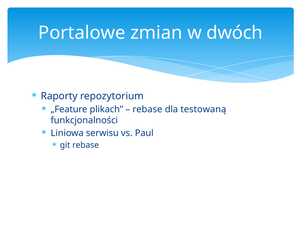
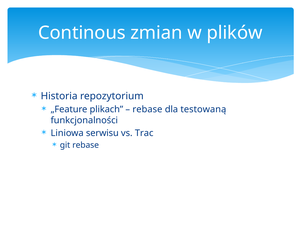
Portalowe: Portalowe -> Continous
dwóch: dwóch -> plików
Raporty: Raporty -> Historia
Paul: Paul -> Trac
